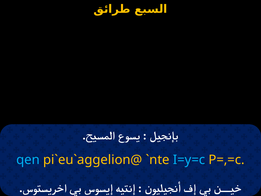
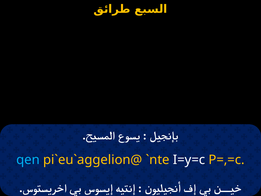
I=y=c colour: light blue -> white
